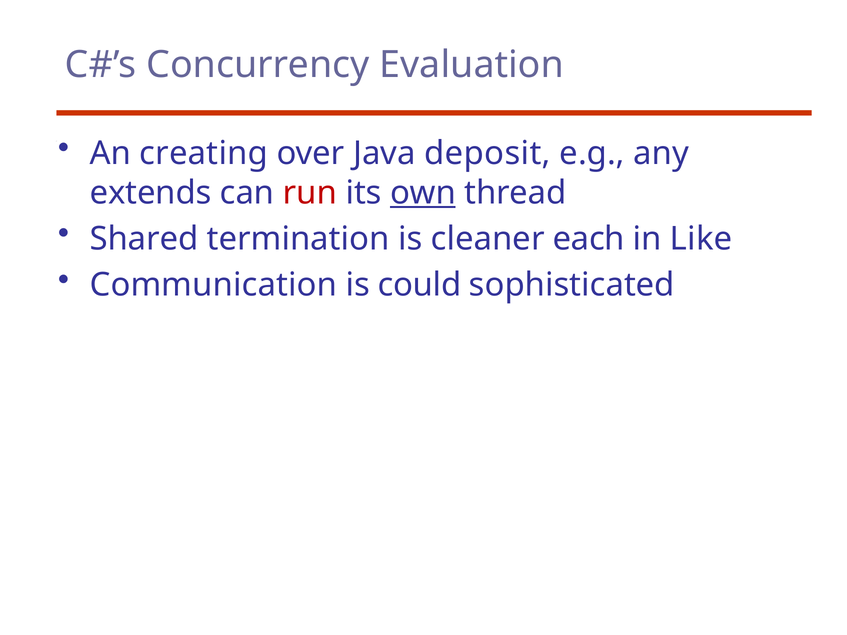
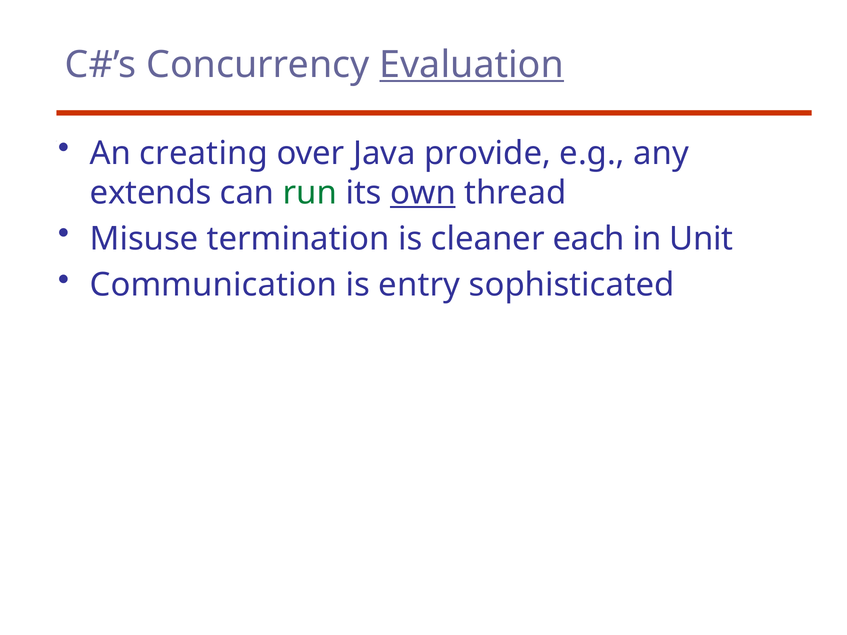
Evaluation underline: none -> present
deposit: deposit -> provide
run colour: red -> green
Shared: Shared -> Misuse
Like: Like -> Unit
could: could -> entry
